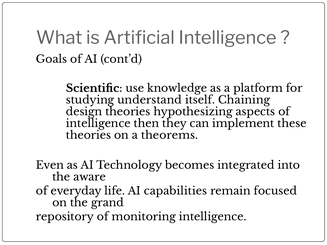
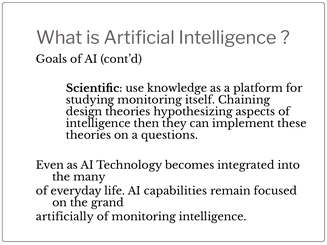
studying understand: understand -> monitoring
theorems: theorems -> questions
aware: aware -> many
repository: repository -> artificially
